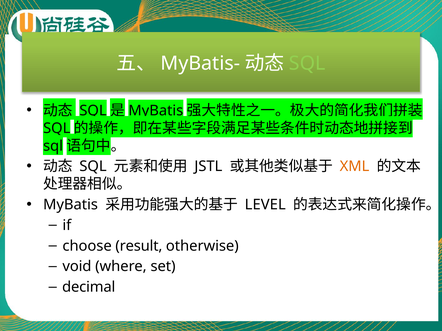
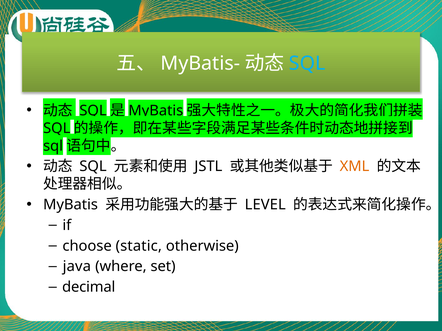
SQL at (307, 64) colour: light green -> light blue
result: result -> static
void: void -> java
